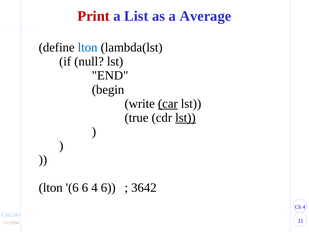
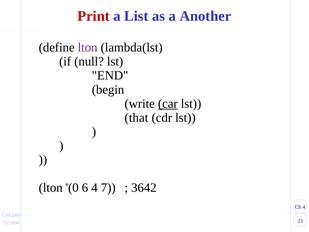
Average: Average -> Another
lton at (88, 47) colour: blue -> purple
true: true -> that
lst at (185, 118) underline: present -> none
lton 6: 6 -> 0
4 6: 6 -> 7
